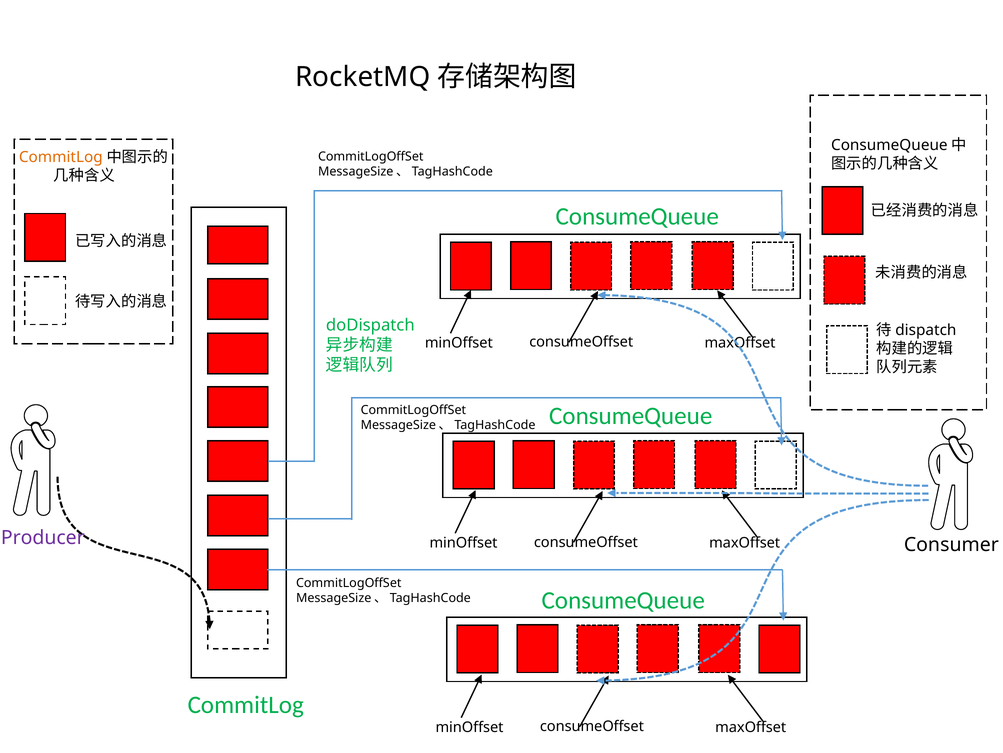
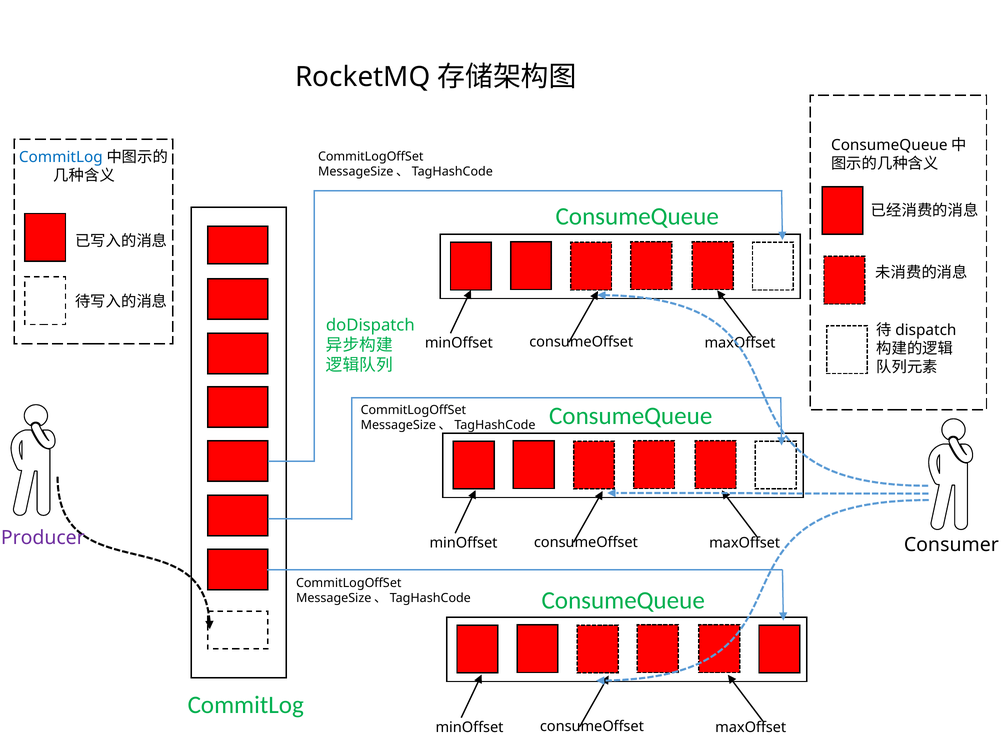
CommitLog at (61, 157) colour: orange -> blue
